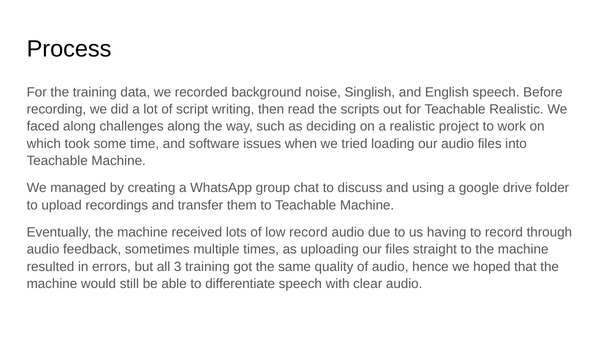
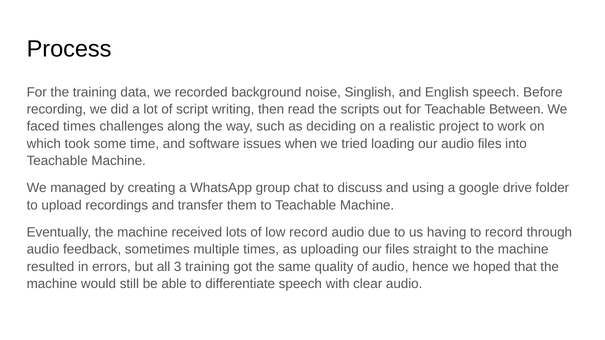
Teachable Realistic: Realistic -> Between
faced along: along -> times
